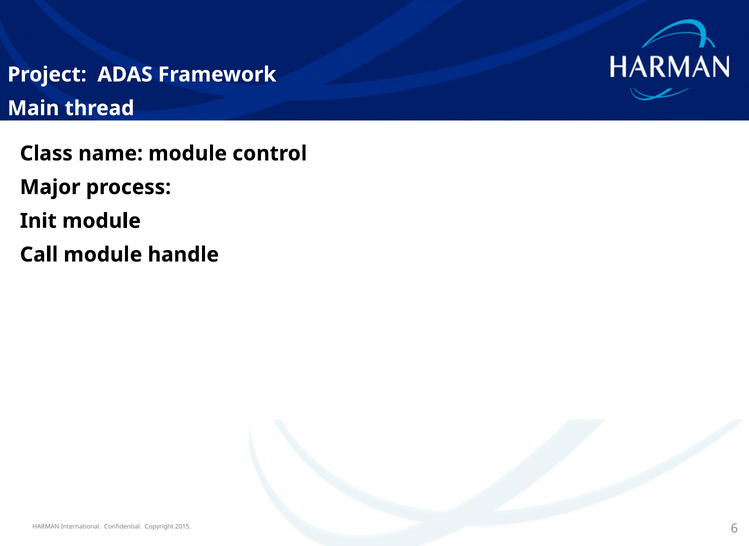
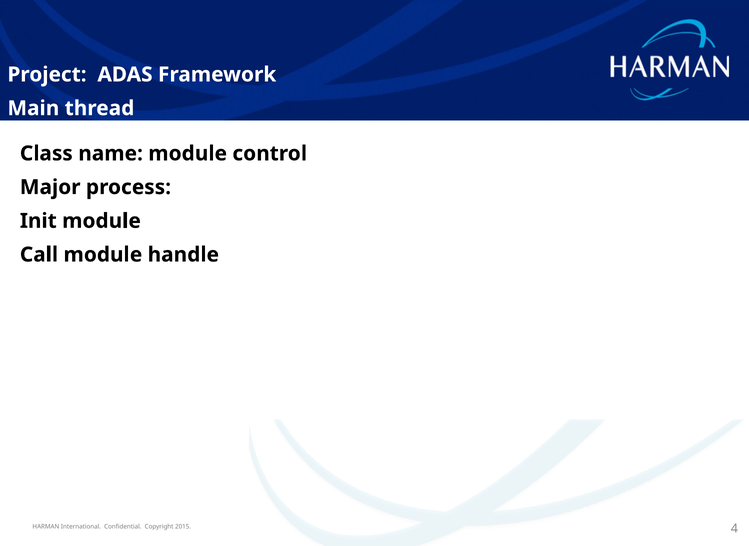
6: 6 -> 4
